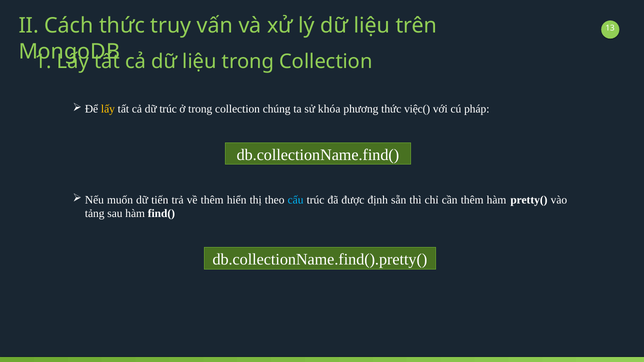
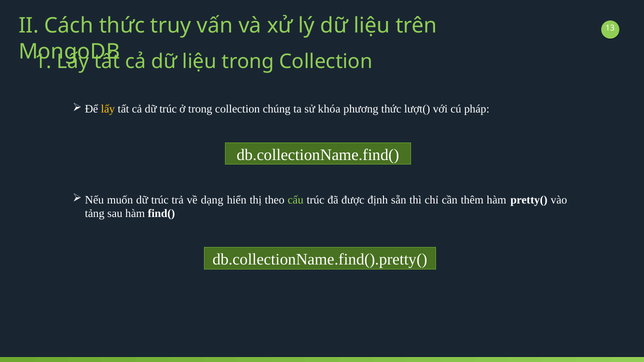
việc(: việc( -> lượt(
muốn dữ tiến: tiến -> trúc
về thêm: thêm -> dạng
cấu colour: light blue -> light green
